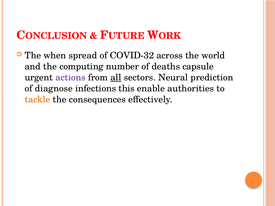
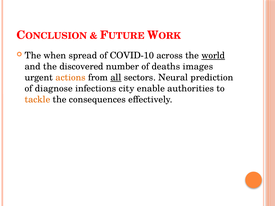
COVID-32: COVID-32 -> COVID-10
world underline: none -> present
computing: computing -> discovered
capsule: capsule -> images
actions colour: purple -> orange
this: this -> city
